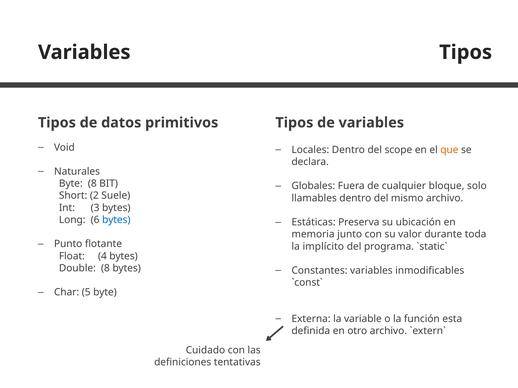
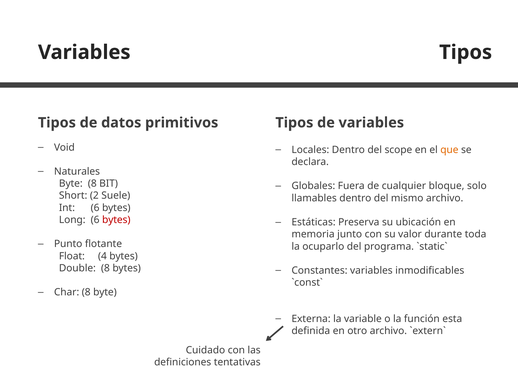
Int 3: 3 -> 6
bytes at (116, 220) colour: blue -> red
implícito: implícito -> ocuparlo
Char 5: 5 -> 8
